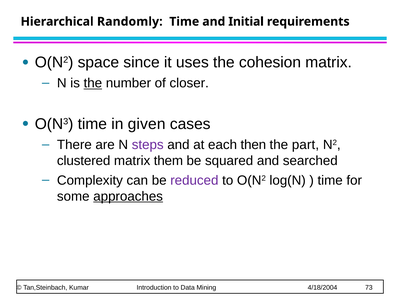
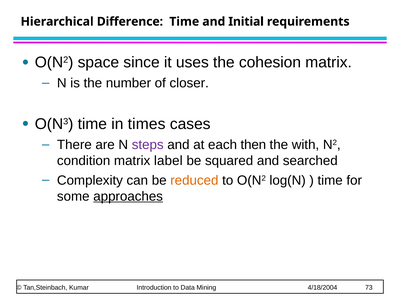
Randomly: Randomly -> Difference
the at (93, 83) underline: present -> none
given: given -> times
part: part -> with
clustered: clustered -> condition
them: them -> label
reduced colour: purple -> orange
